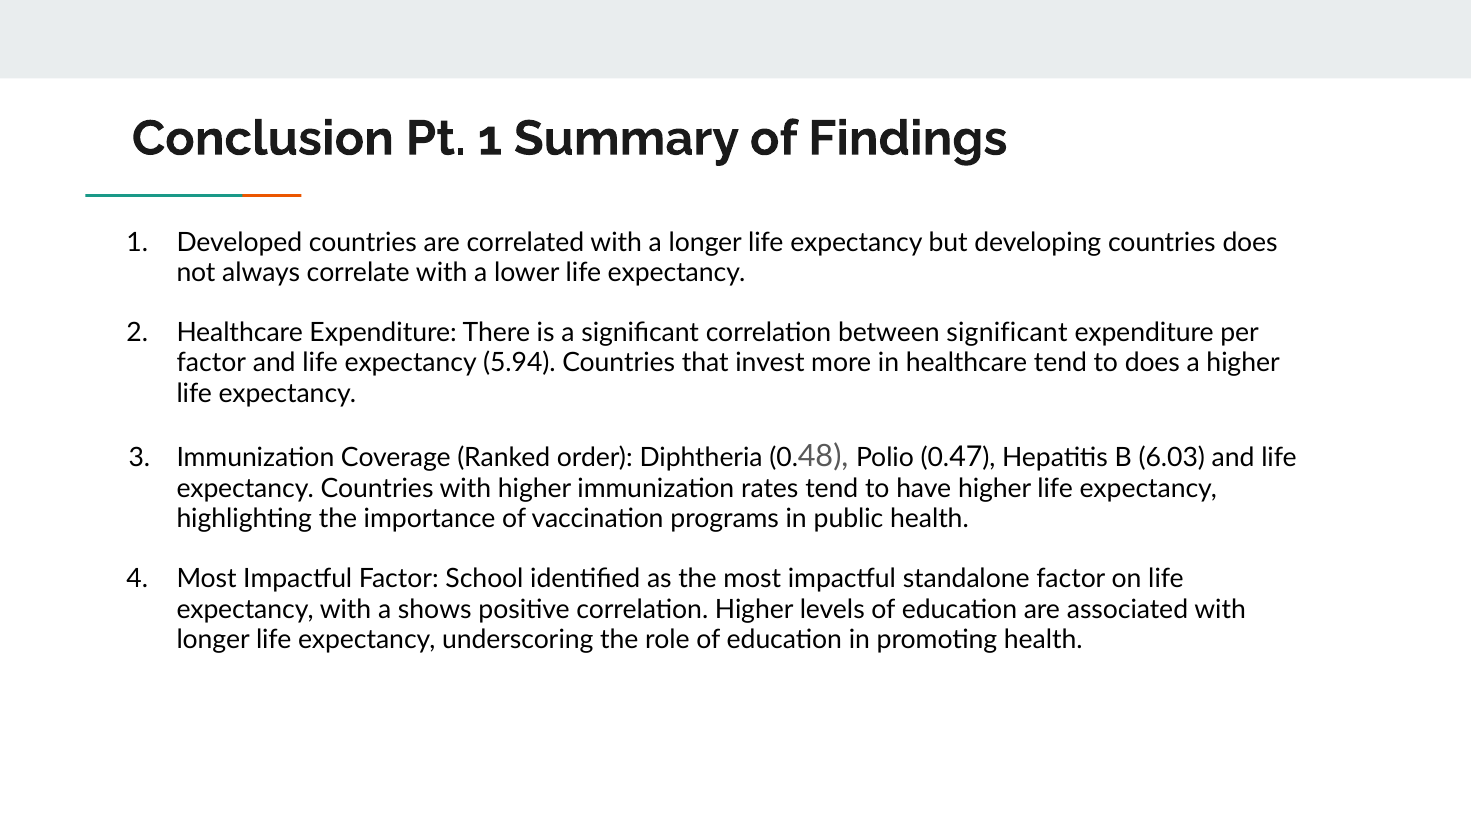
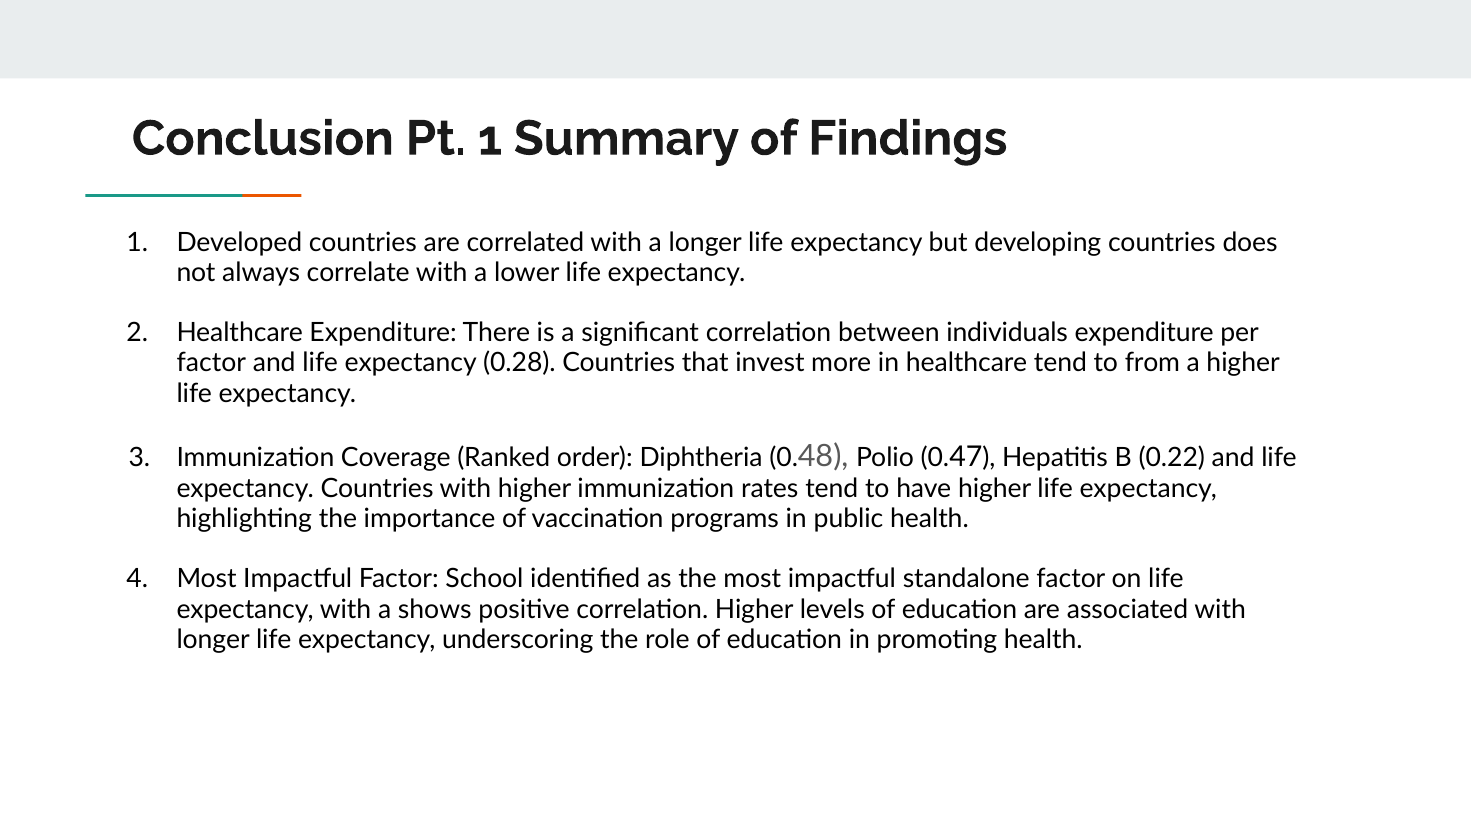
between significant: significant -> individuals
5.94: 5.94 -> 0.28
to does: does -> from
6.03: 6.03 -> 0.22
